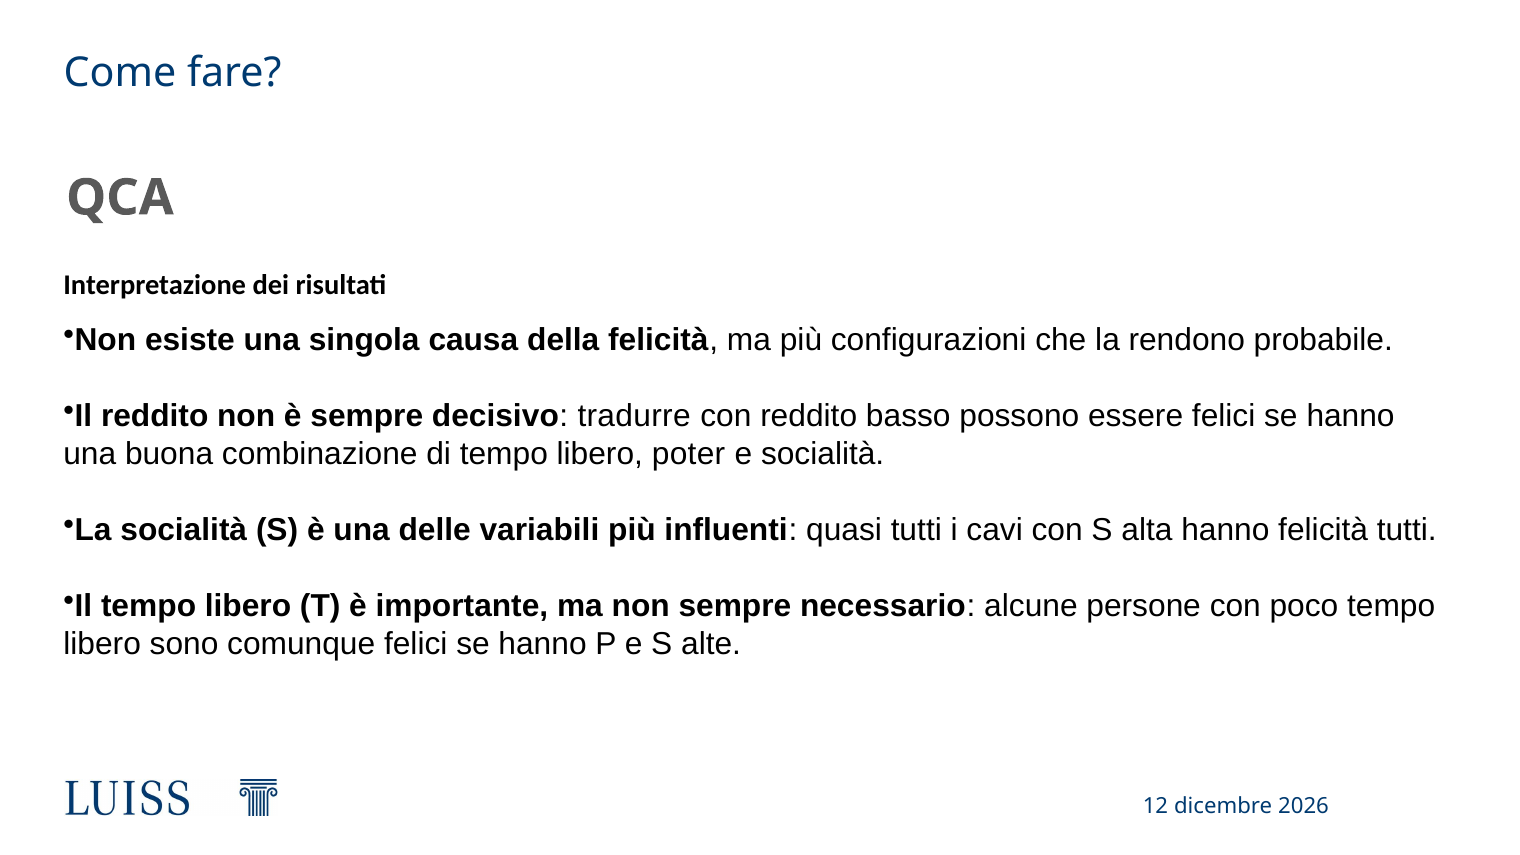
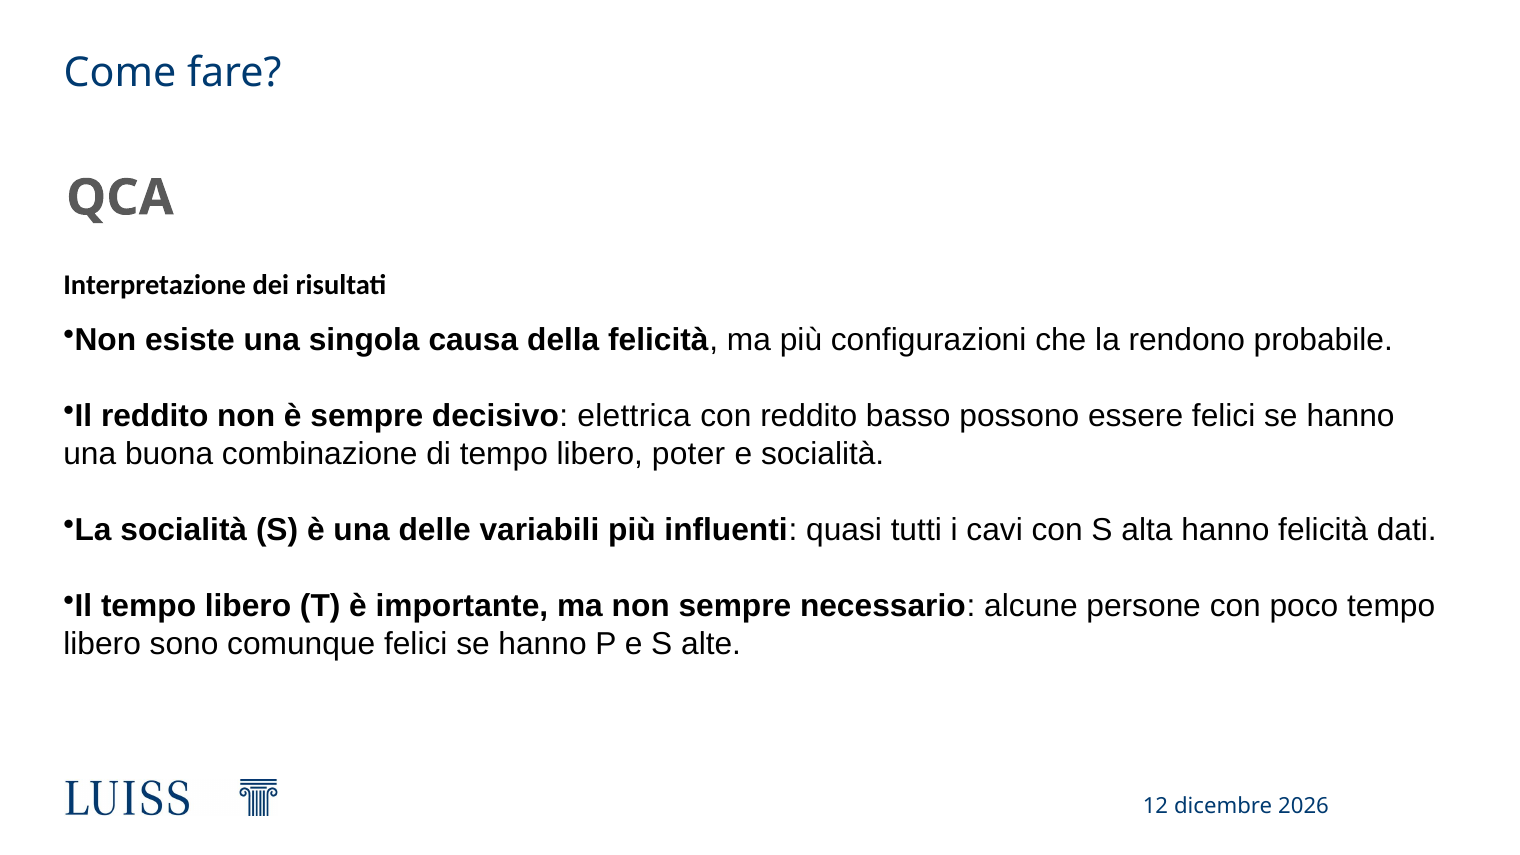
tradurre: tradurre -> elettrica
felicità tutti: tutti -> dati
